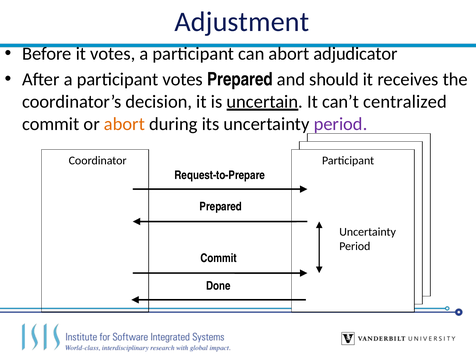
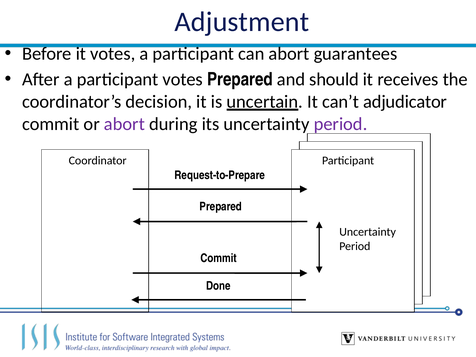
adjudicator: adjudicator -> guarantees
centralized: centralized -> adjudicator
abort at (124, 124) colour: orange -> purple
